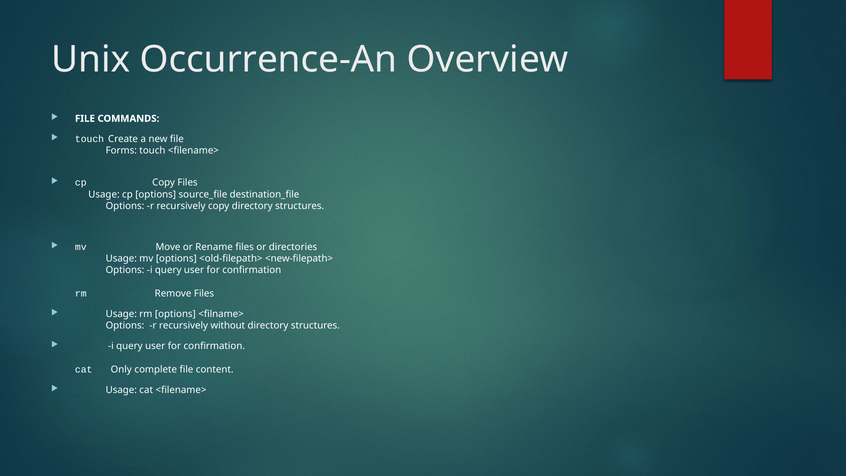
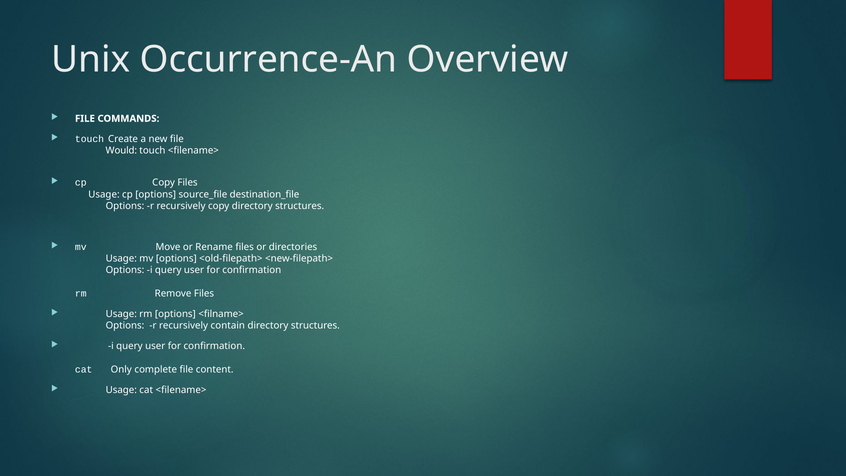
Forms: Forms -> Would
without: without -> contain
